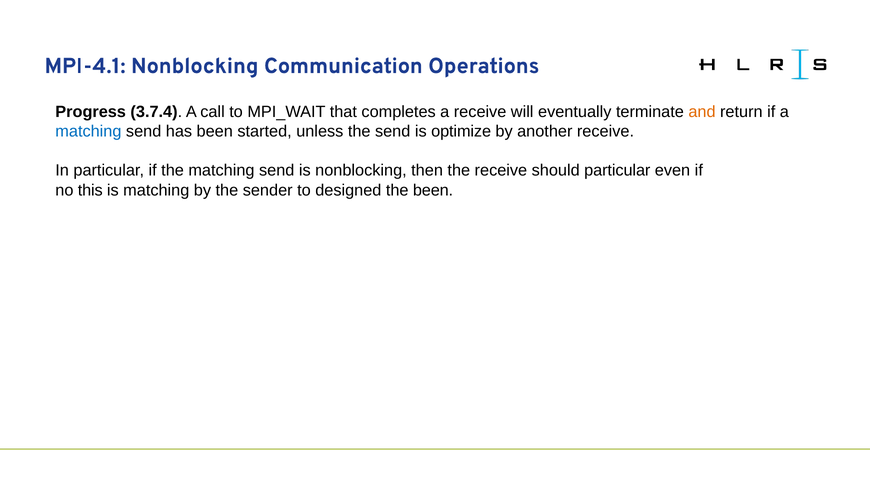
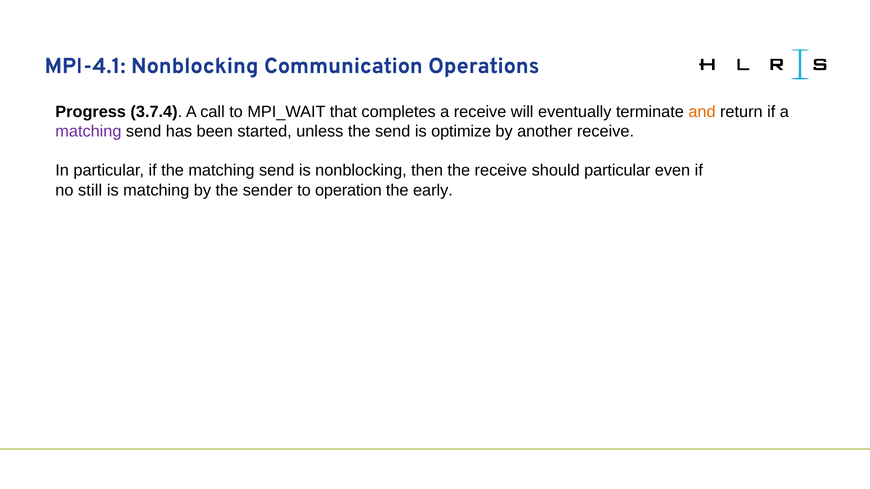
matching at (88, 132) colour: blue -> purple
this: this -> still
designed: designed -> operation
the been: been -> early
